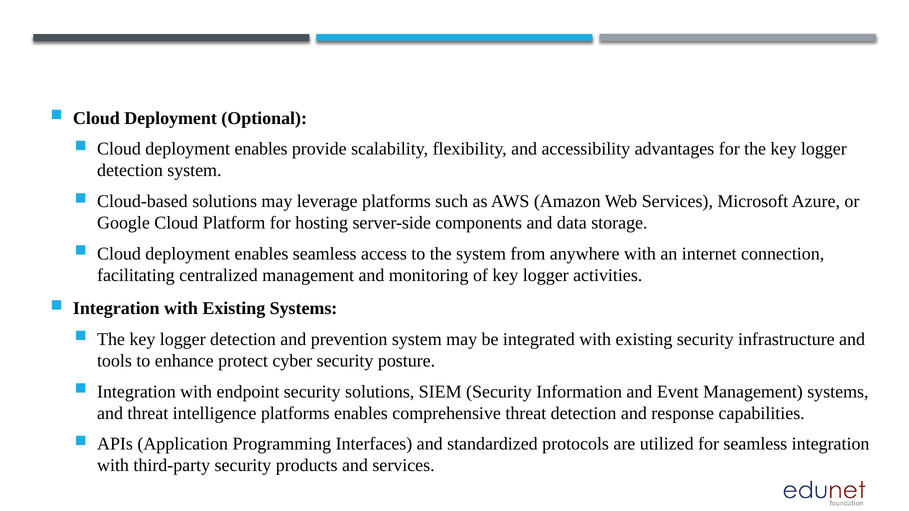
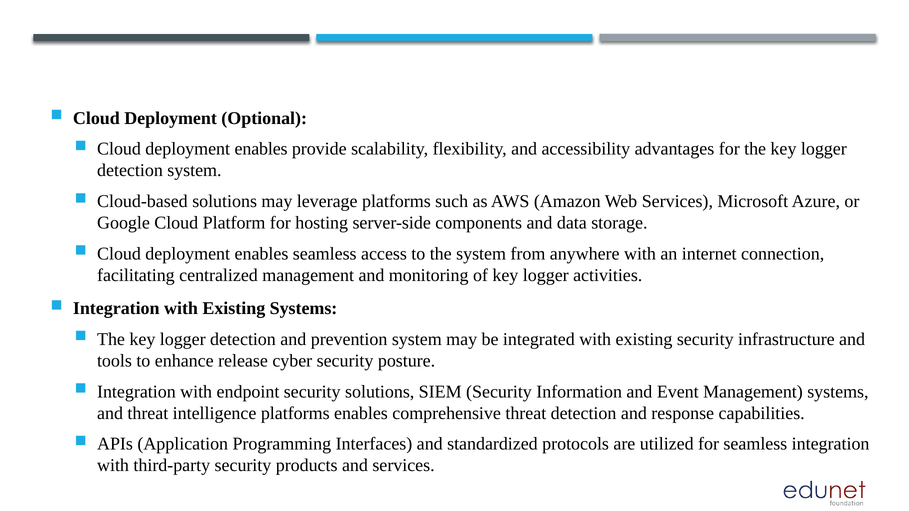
protect: protect -> release
